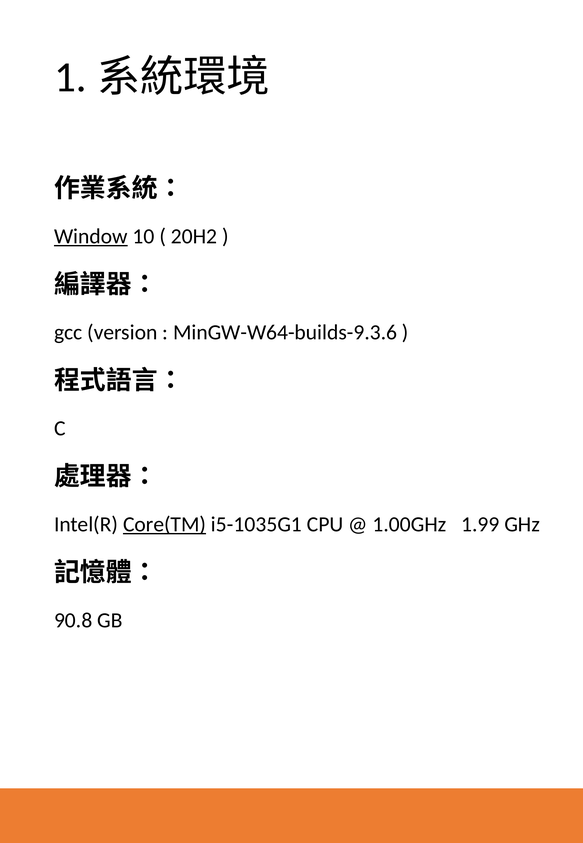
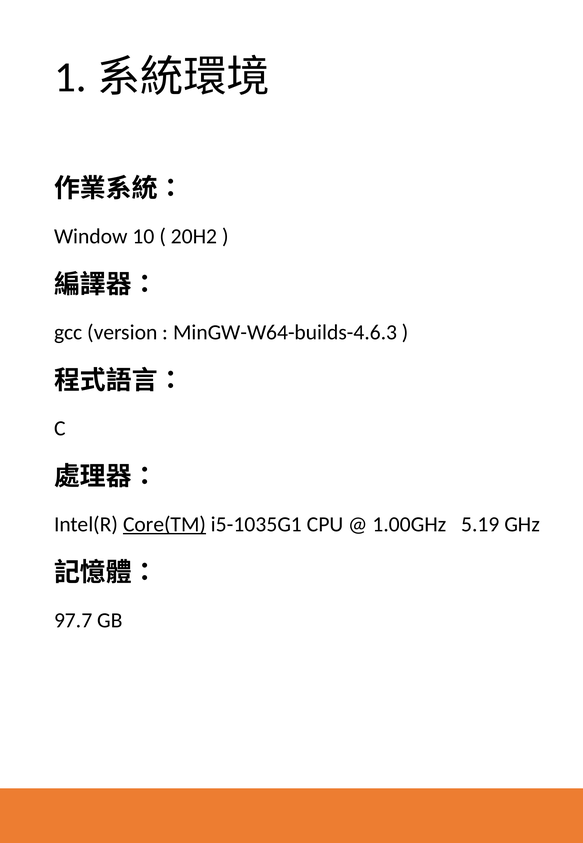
Window underline: present -> none
MinGW-W64-builds-9.3.6: MinGW-W64-builds-9.3.6 -> MinGW-W64-builds-4.6.3
1.99: 1.99 -> 5.19
90.8: 90.8 -> 97.7
